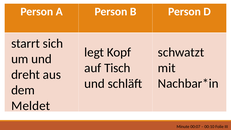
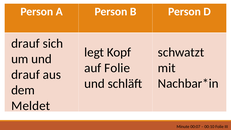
starrt at (26, 43): starrt -> drauf
auf Tisch: Tisch -> Folie
dreht at (26, 75): dreht -> drauf
